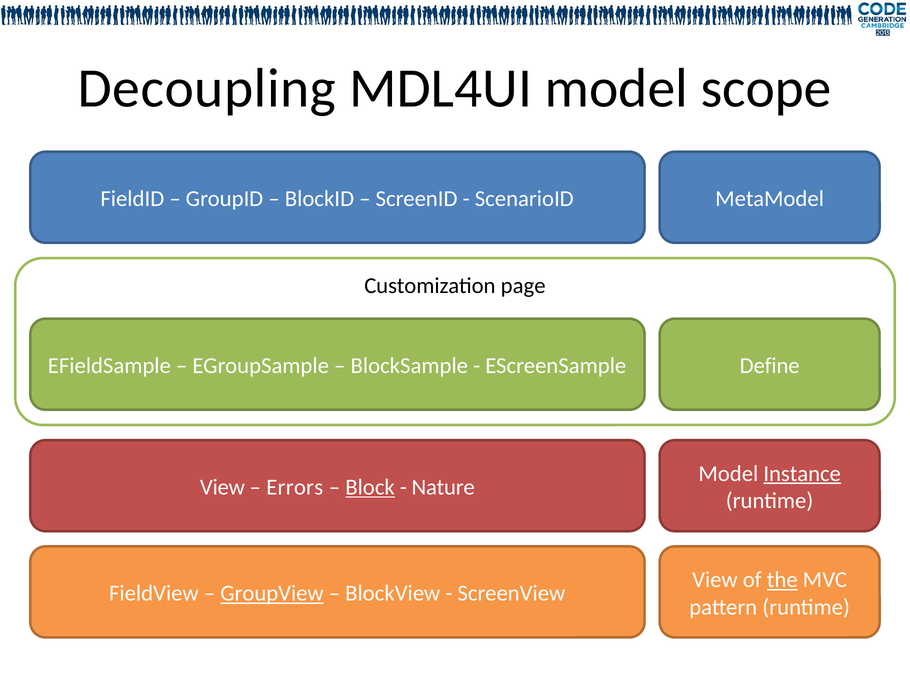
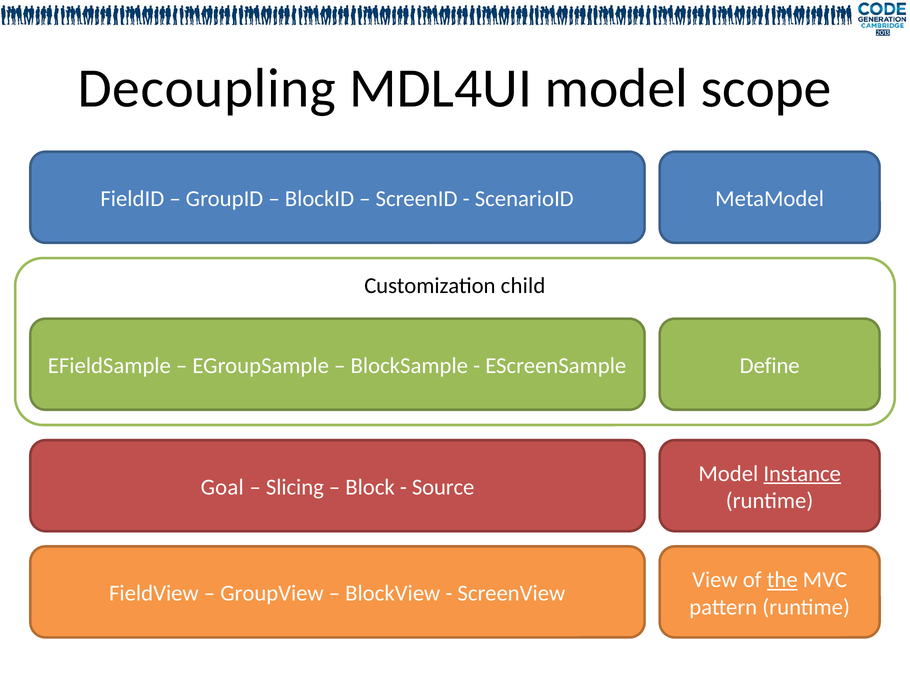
page: page -> child
View at (222, 487): View -> Goal
Errors: Errors -> Slicing
Block underline: present -> none
Nature: Nature -> Source
GroupView underline: present -> none
